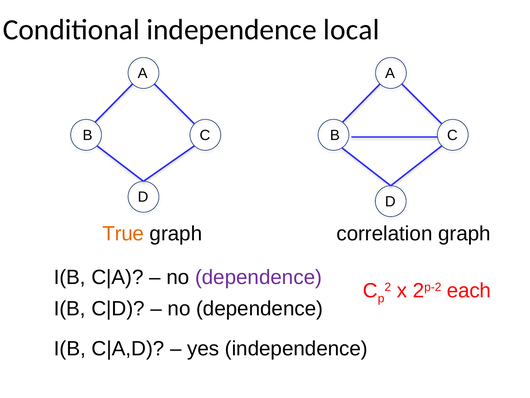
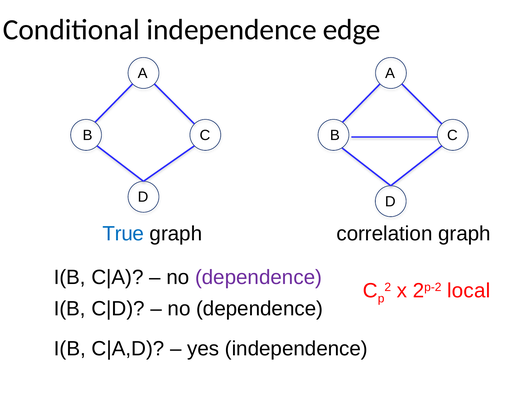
local: local -> edge
True colour: orange -> blue
each: each -> local
